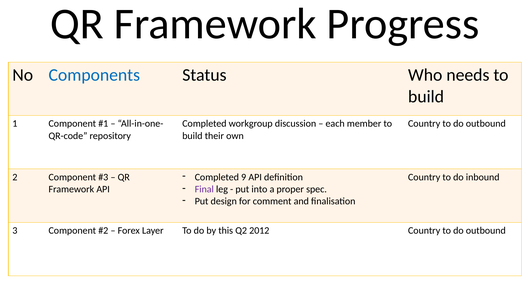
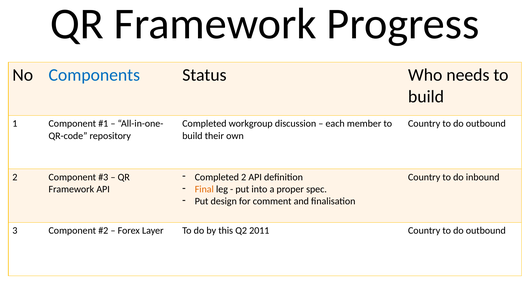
Completed 9: 9 -> 2
Final colour: purple -> orange
2012: 2012 -> 2011
